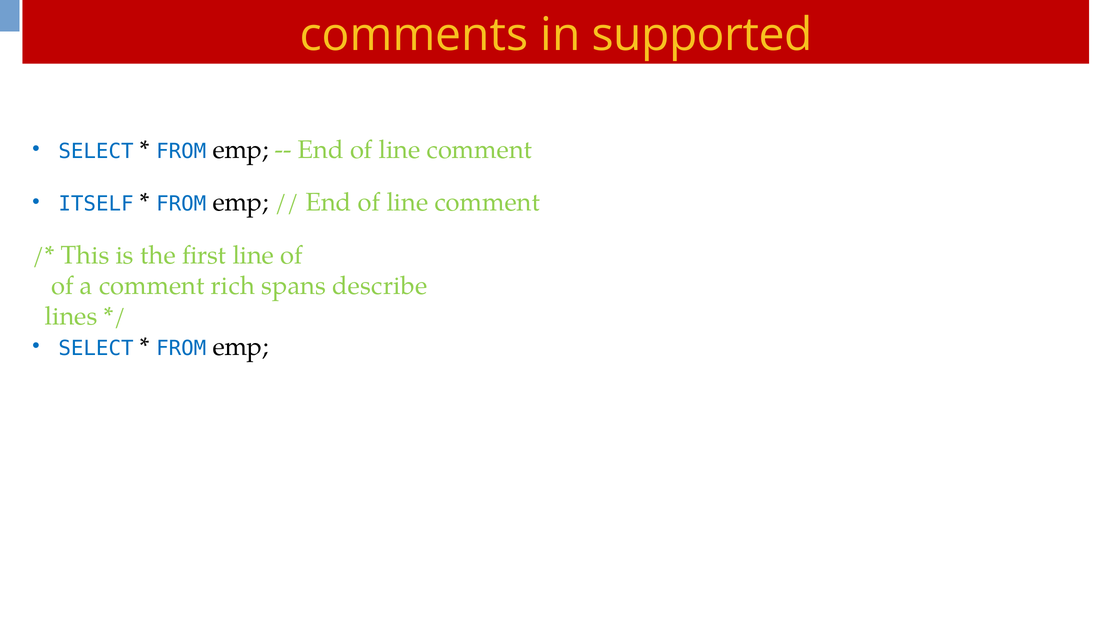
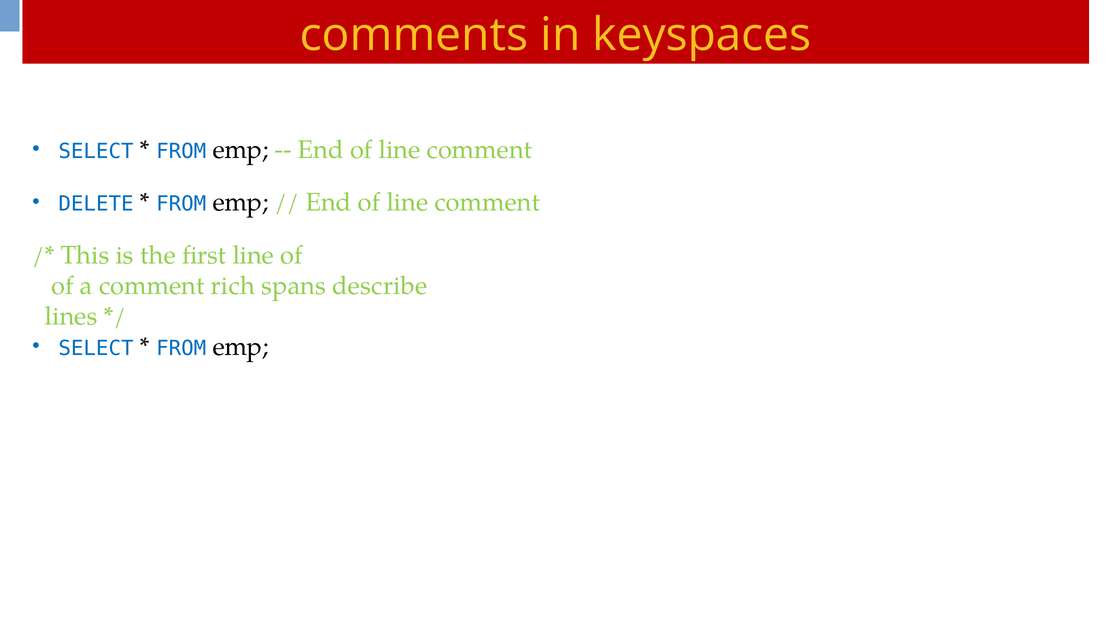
supported: supported -> keyspaces
ITSELF: ITSELF -> DELETE
